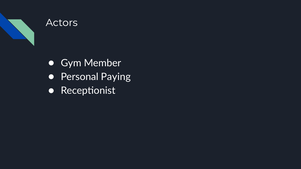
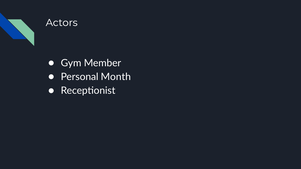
Paying: Paying -> Month
